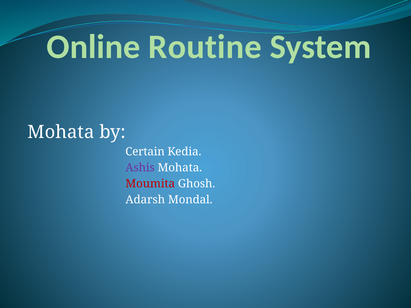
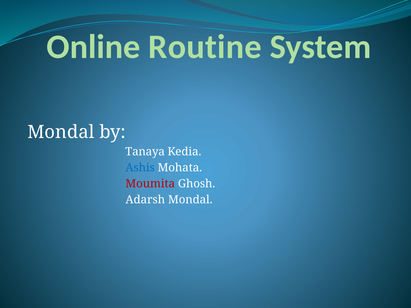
Mohata at (61, 132): Mohata -> Mondal
Certain: Certain -> Tanaya
Ashis colour: purple -> blue
